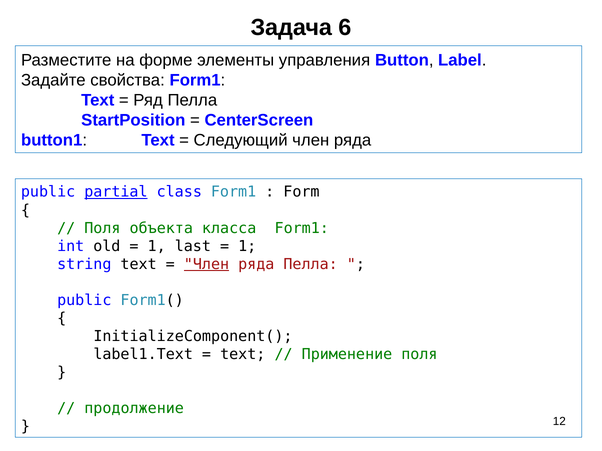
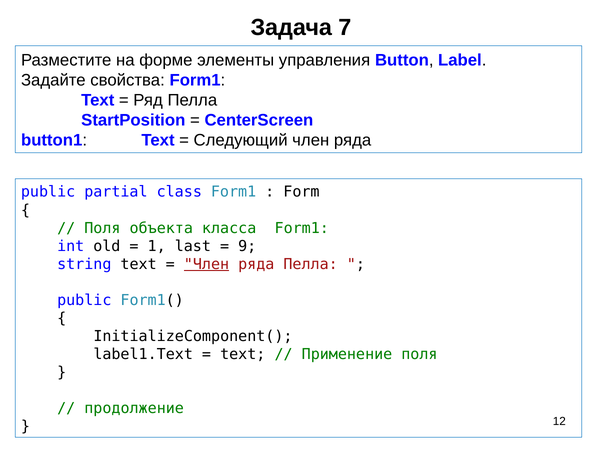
6: 6 -> 7
partial underline: present -> none
1 at (247, 246): 1 -> 9
